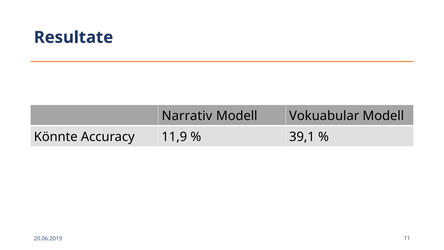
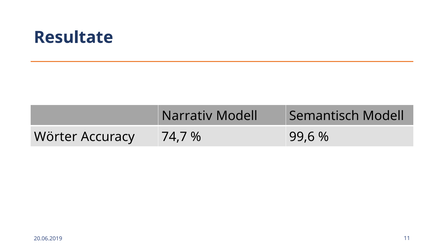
Vokuabular: Vokuabular -> Semantisch
Könnte: Könnte -> Wörter
11,9: 11,9 -> 74,7
39,1: 39,1 -> 99,6
